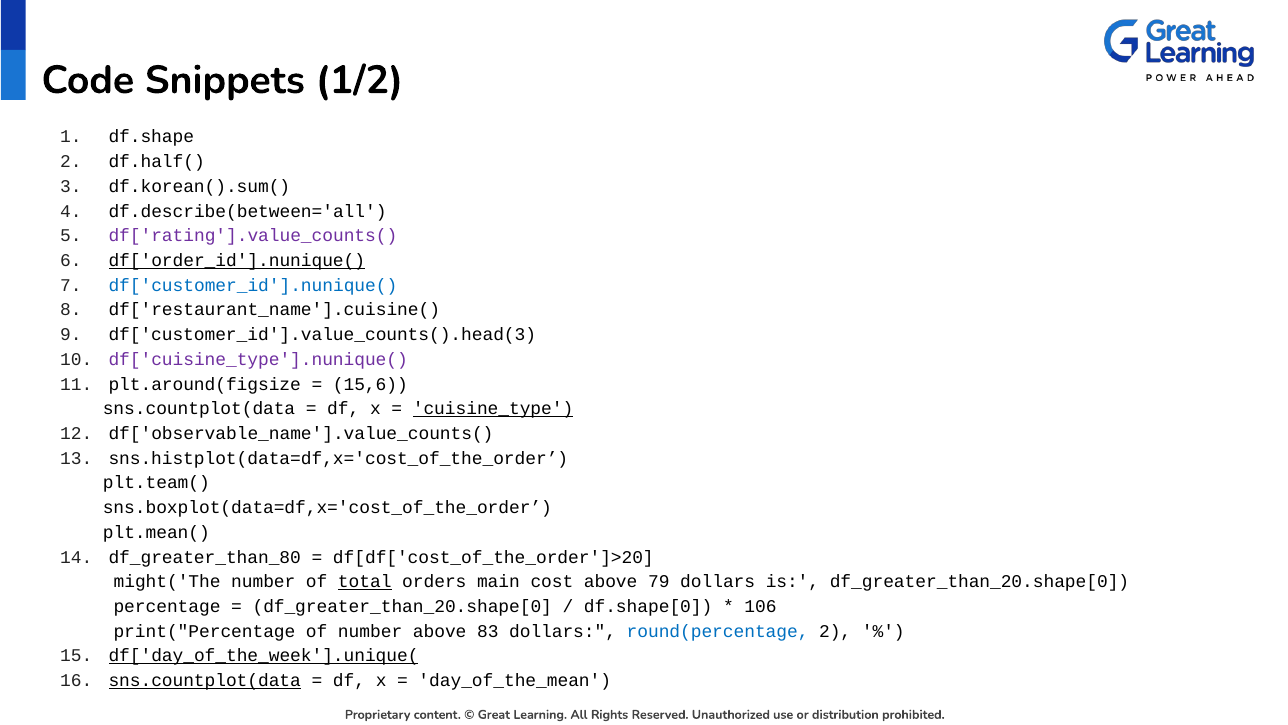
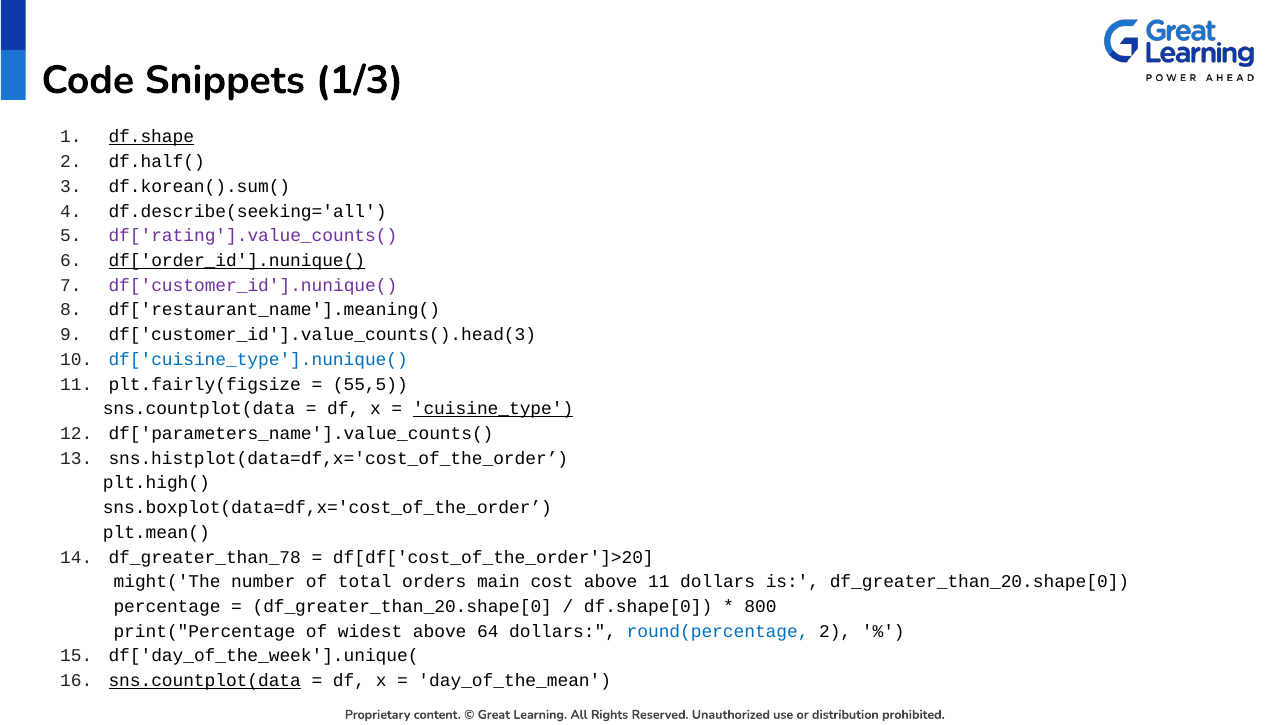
1/2: 1/2 -> 1/3
df.shape underline: none -> present
df.describe(between='all: df.describe(between='all -> df.describe(seeking='all
df['customer_id'].nunique( colour: blue -> purple
df['restaurant_name'].cuisine(: df['restaurant_name'].cuisine( -> df['restaurant_name'].meaning(
df['cuisine_type'].nunique( colour: purple -> blue
plt.around(figsize: plt.around(figsize -> plt.fairly(figsize
15,6: 15,6 -> 55,5
df['observable_name'].value_counts(: df['observable_name'].value_counts( -> df['parameters_name'].value_counts(
plt.team(: plt.team( -> plt.high(
df_greater_than_80: df_greater_than_80 -> df_greater_than_78
total underline: present -> none
above 79: 79 -> 11
106: 106 -> 800
of number: number -> widest
83: 83 -> 64
df['day_of_the_week'].unique( underline: present -> none
